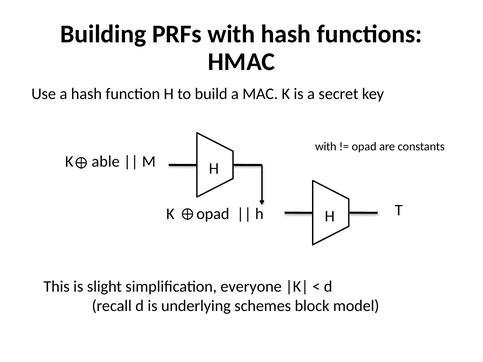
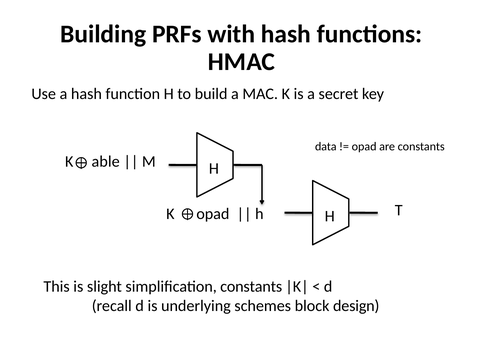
with at (326, 147): with -> data
simplification everyone: everyone -> constants
model: model -> design
